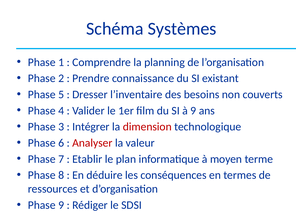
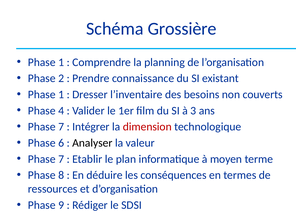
Systèmes: Systèmes -> Grossière
5 at (61, 94): 5 -> 1
à 9: 9 -> 3
3 at (61, 127): 3 -> 7
Analyser colour: red -> black
